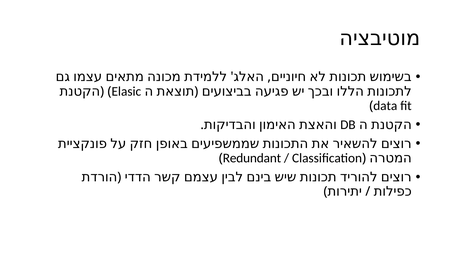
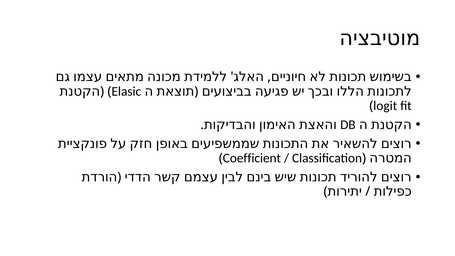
data: data -> logit
Redundant: Redundant -> Coefficient
